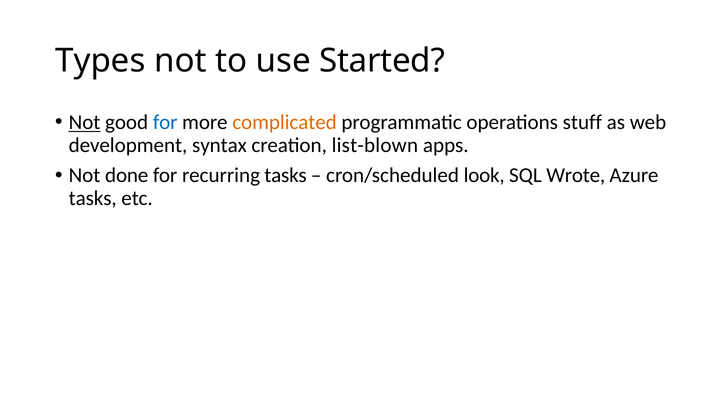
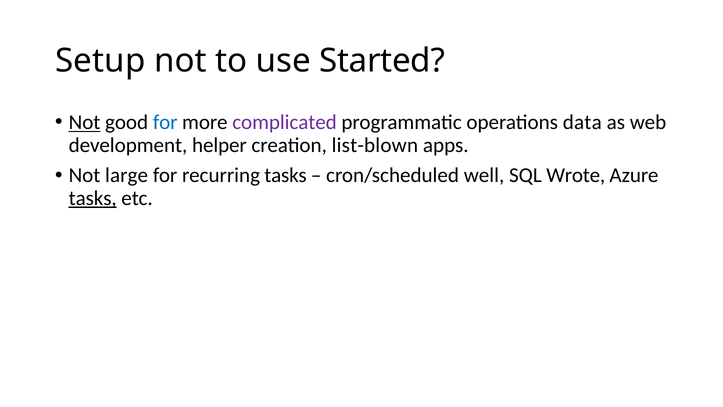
Types: Types -> Setup
complicated colour: orange -> purple
stuff: stuff -> data
syntax: syntax -> helper
done: done -> large
look: look -> well
tasks at (93, 198) underline: none -> present
